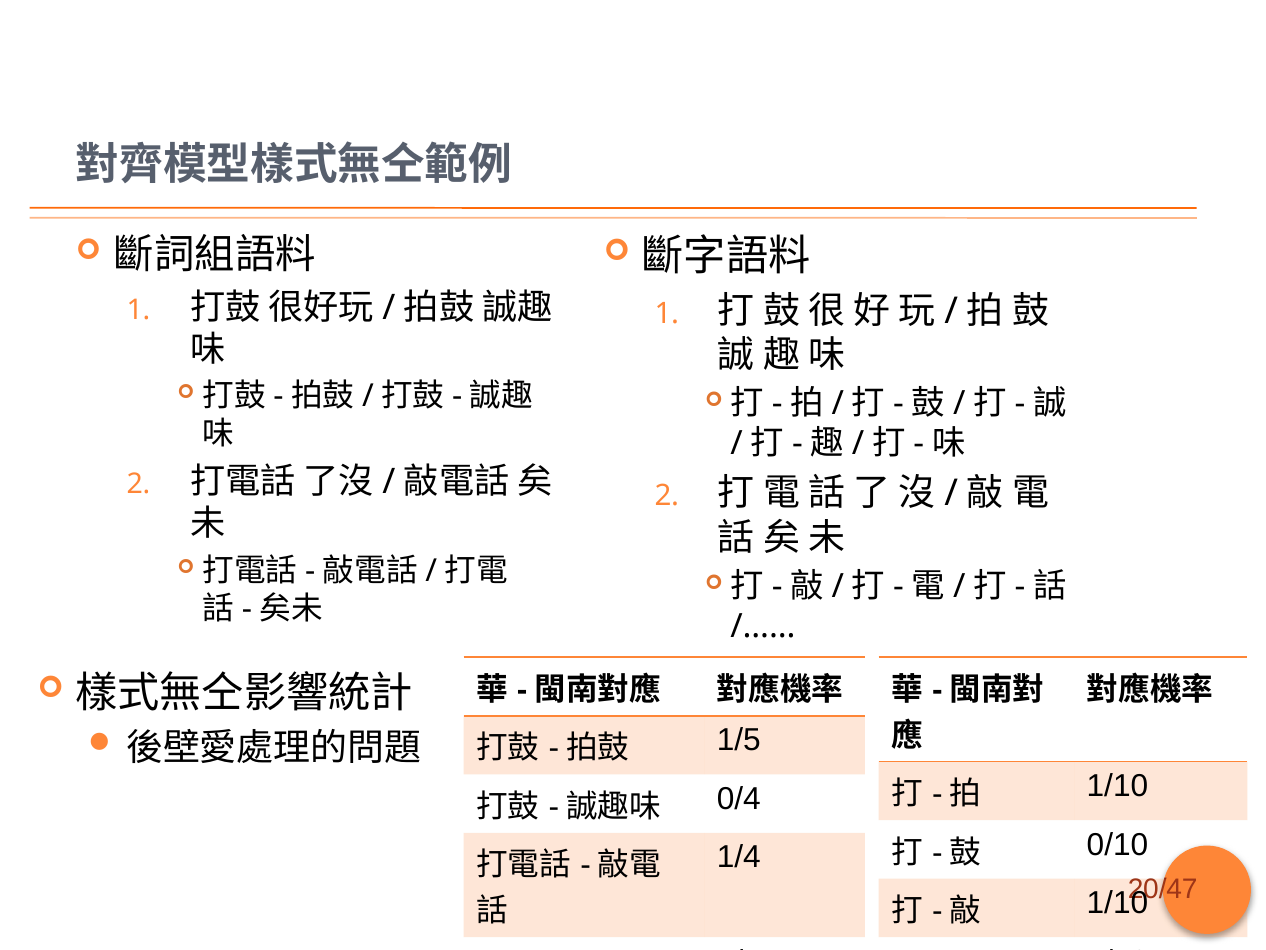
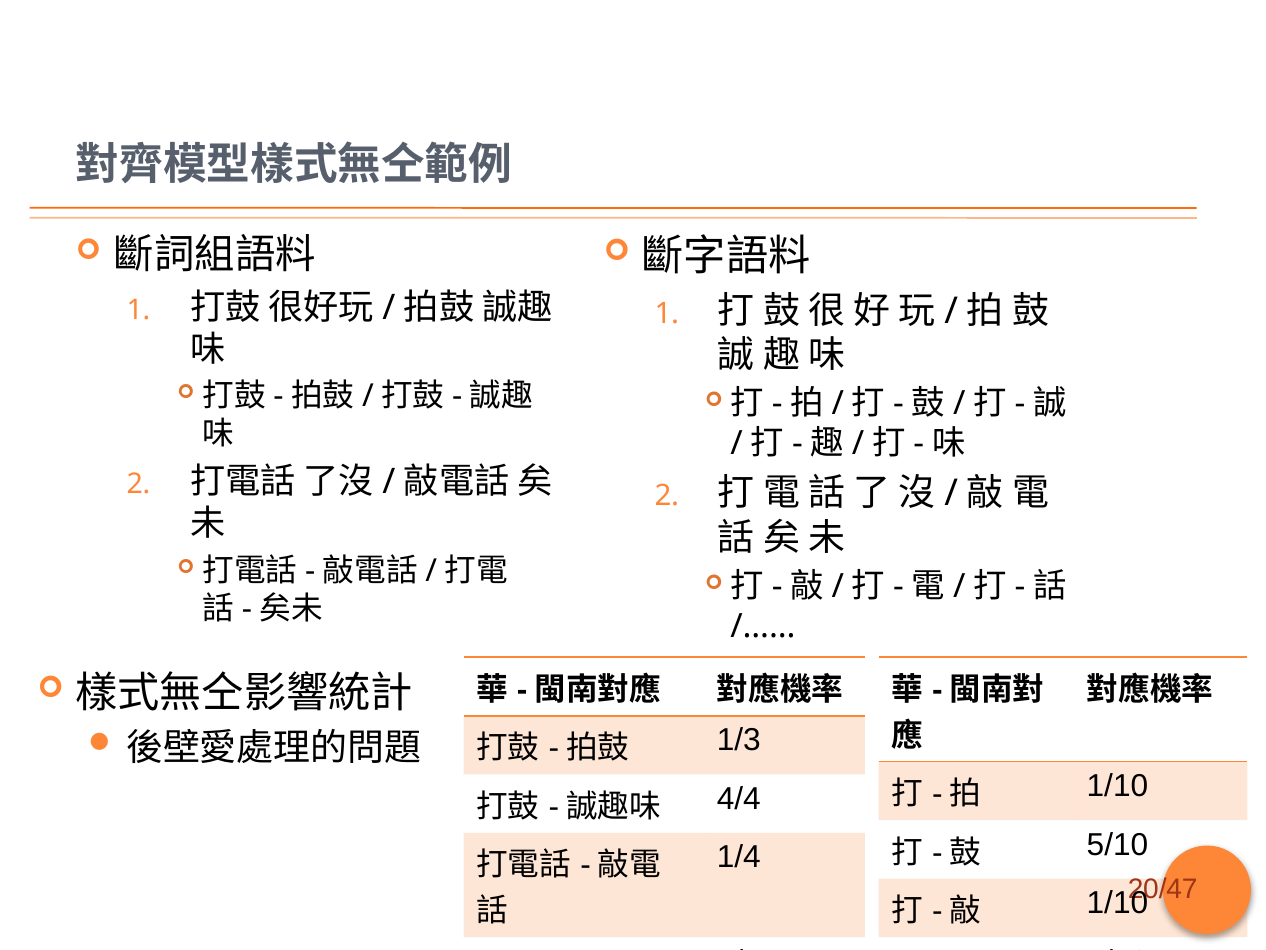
1/5: 1/5 -> 1/3
0/4: 0/4 -> 4/4
0/10: 0/10 -> 5/10
